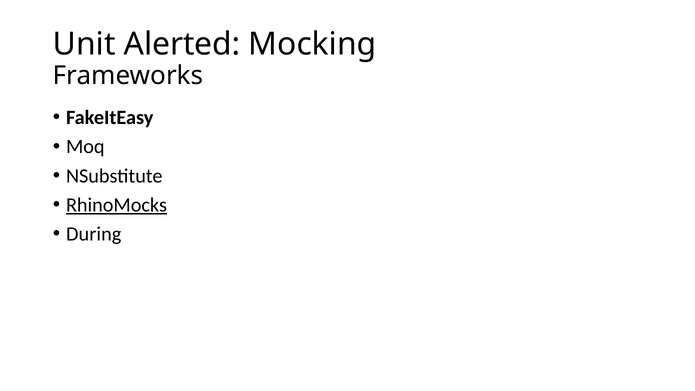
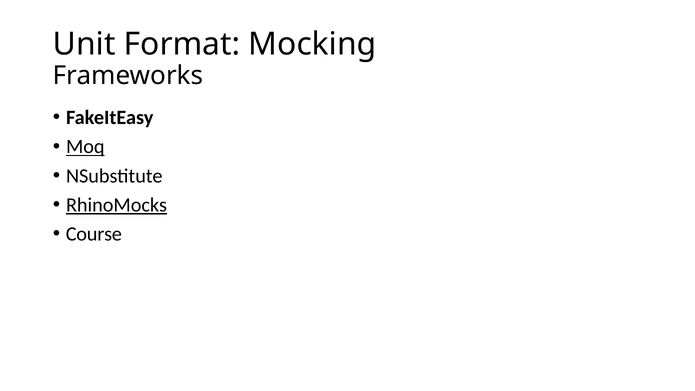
Alerted: Alerted -> Format
Moq underline: none -> present
During: During -> Course
